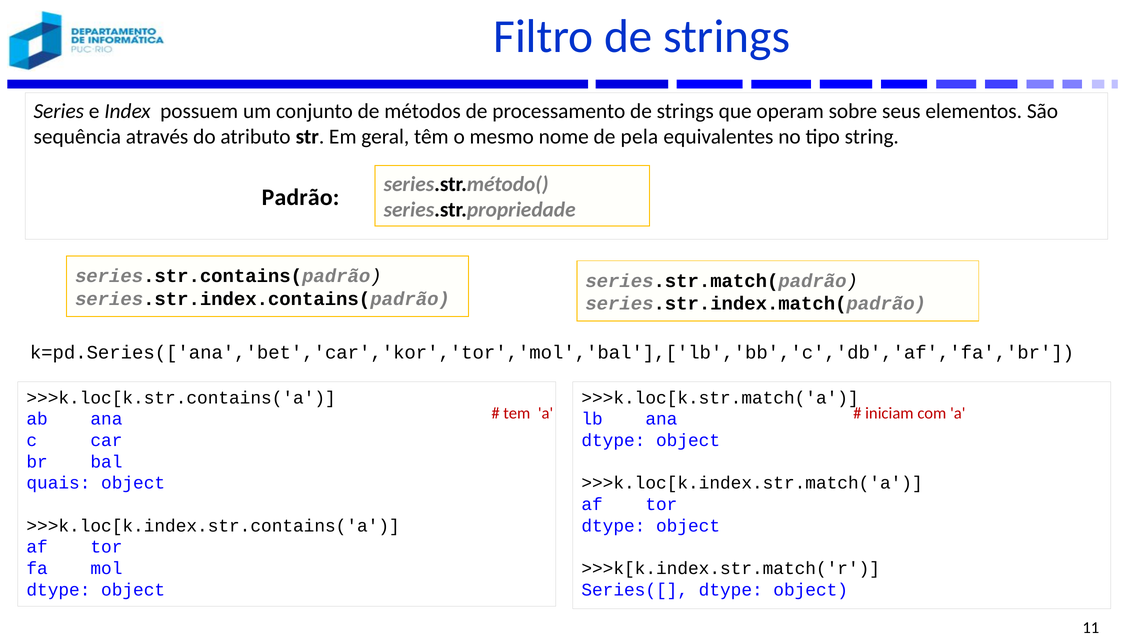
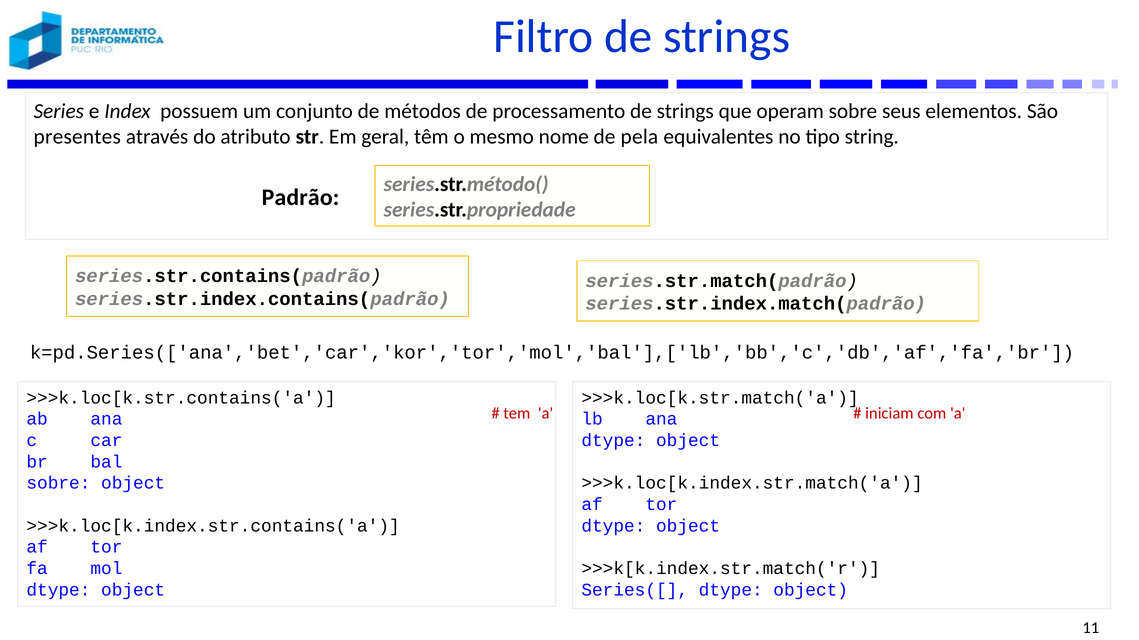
sequência: sequência -> presentes
quais at (58, 484): quais -> sobre
